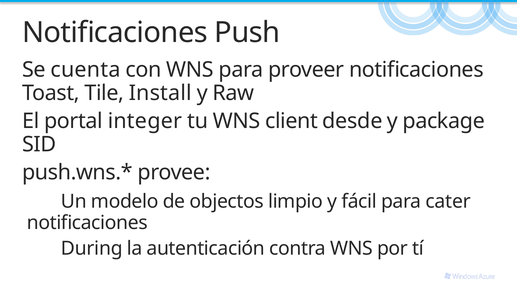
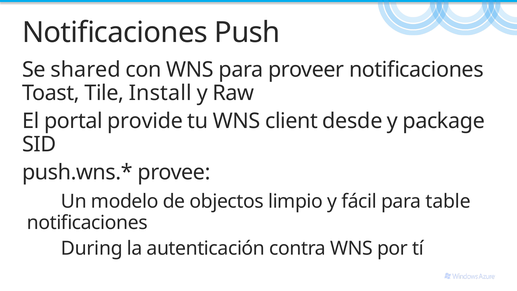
cuenta: cuenta -> shared
integer: integer -> provide
cater: cater -> table
